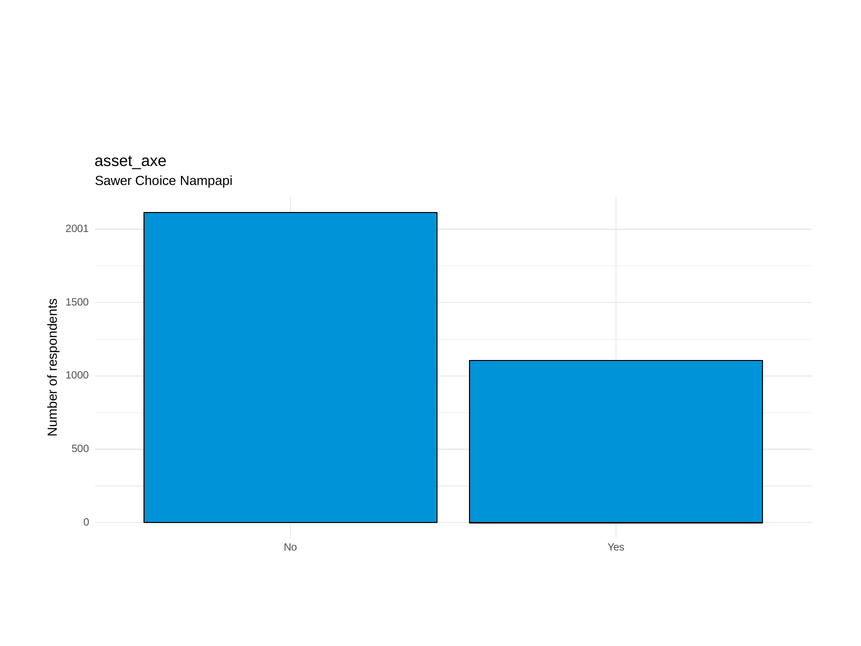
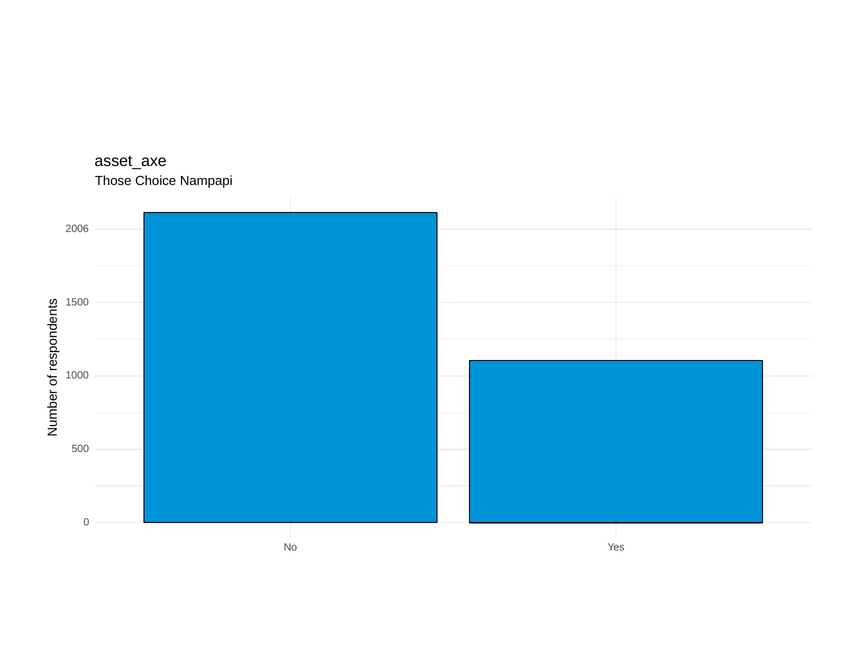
Sawer: Sawer -> Those
2001: 2001 -> 2006
